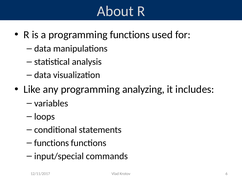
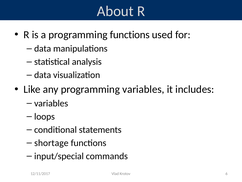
programming analyzing: analyzing -> variables
functions at (51, 143): functions -> shortage
